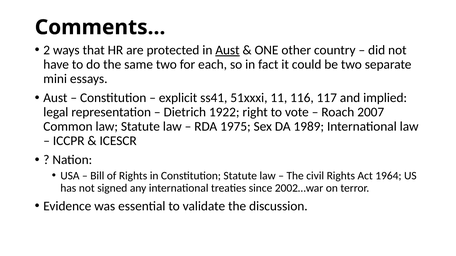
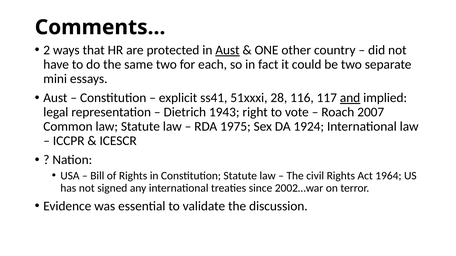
11: 11 -> 28
and underline: none -> present
1922: 1922 -> 1943
1989: 1989 -> 1924
